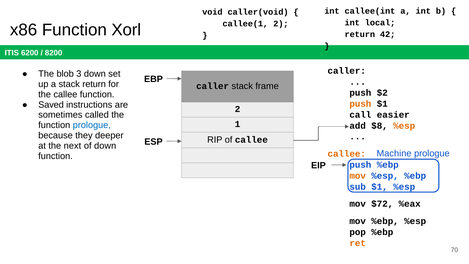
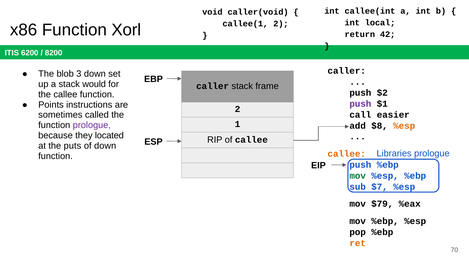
stack return: return -> would
push at (360, 104) colour: orange -> purple
Saved: Saved -> Points
prologue at (92, 125) colour: blue -> purple
deeper: deeper -> located
next: next -> puts
Machine: Machine -> Libraries
mov at (358, 176) colour: orange -> green
sub $1: $1 -> $7
$72: $72 -> $79
